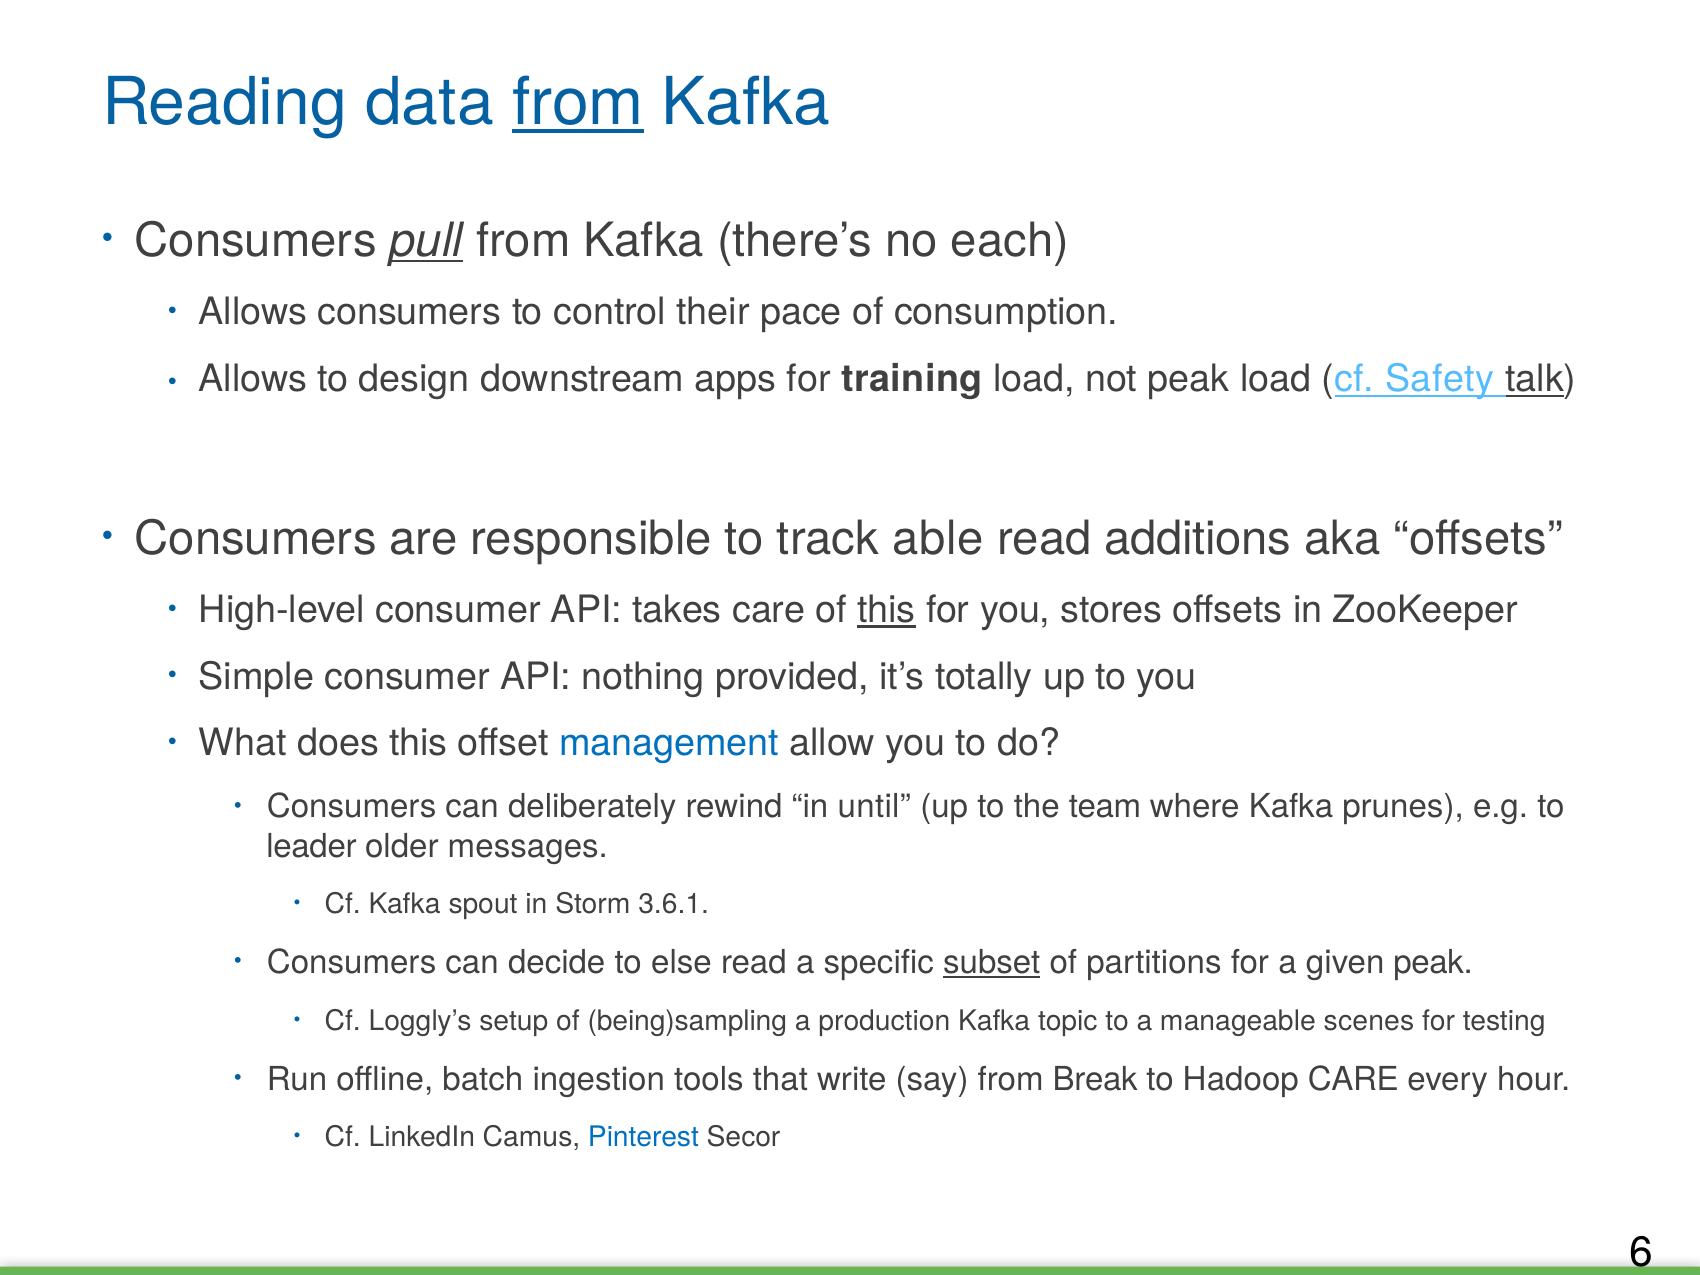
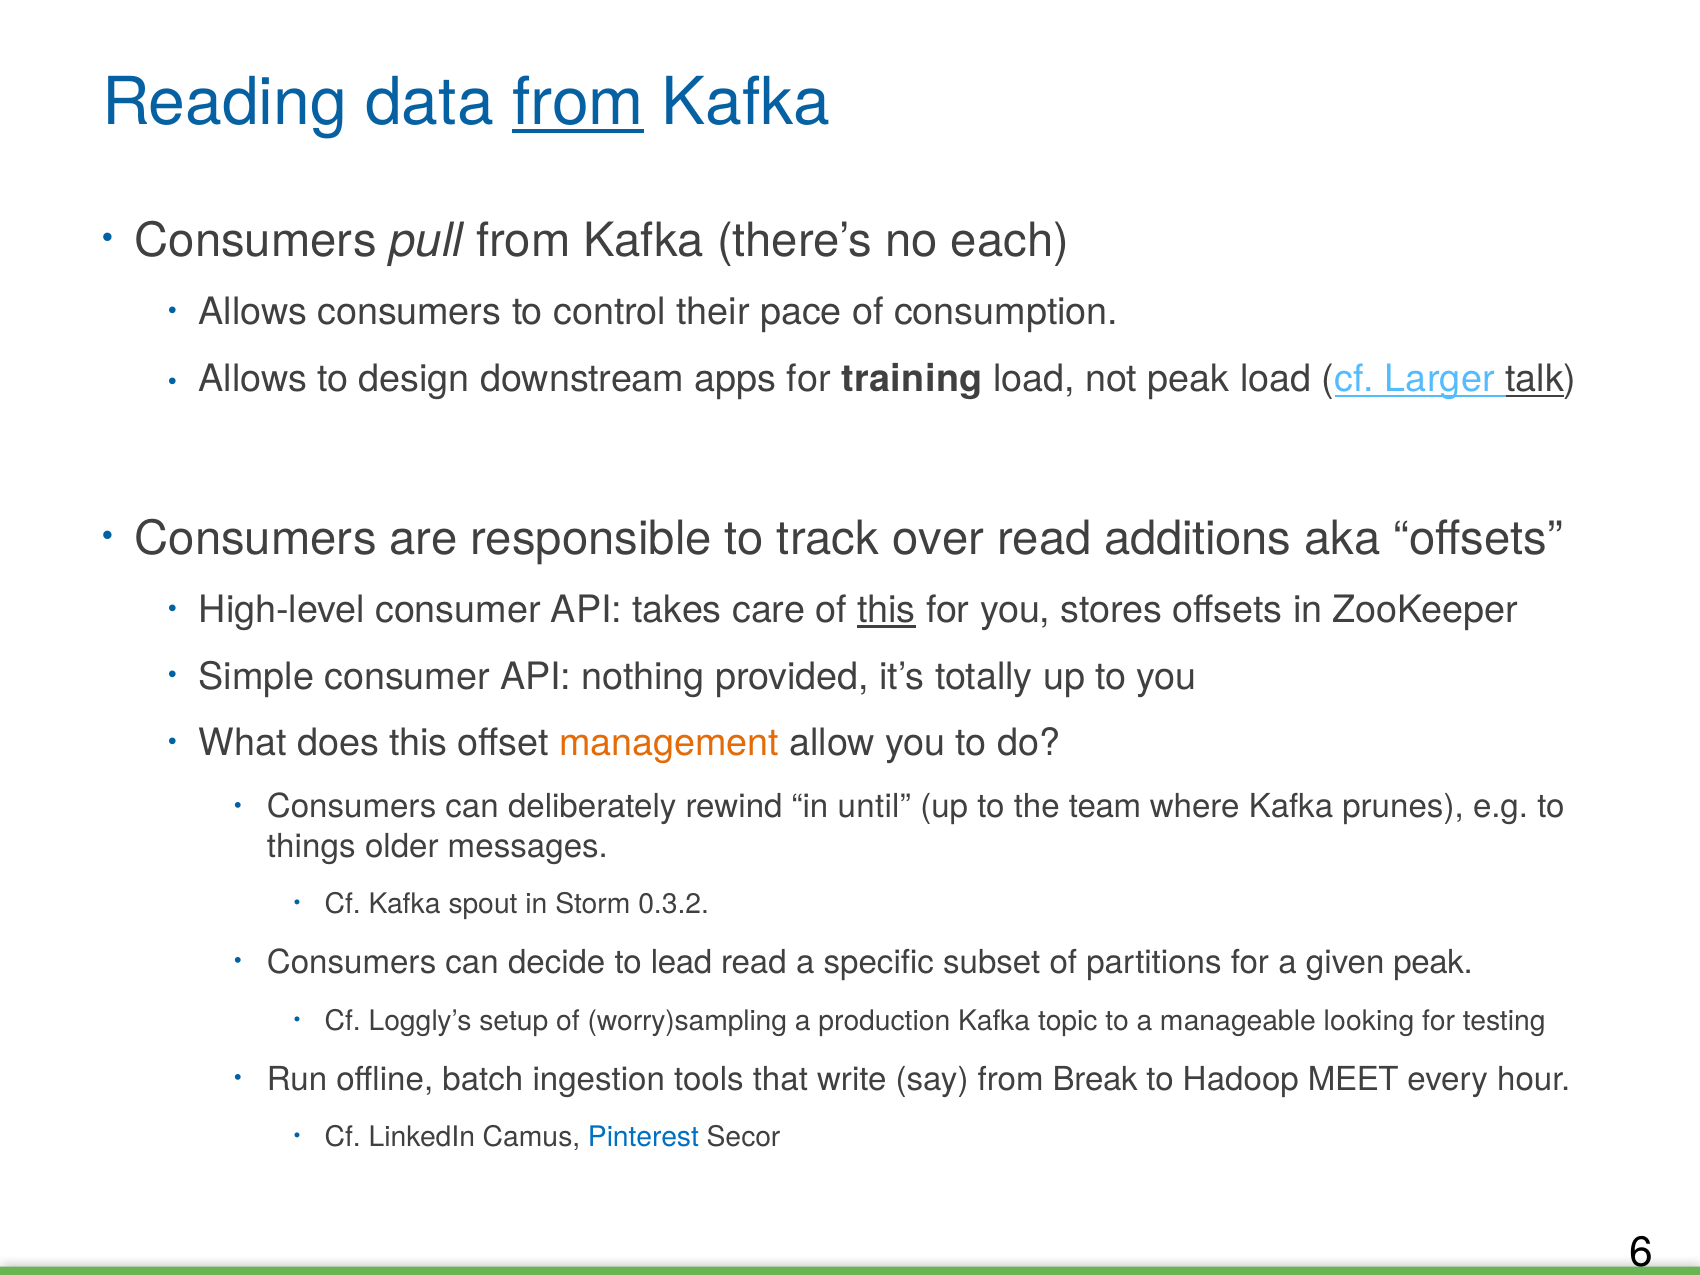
pull underline: present -> none
Safety: Safety -> Larger
able: able -> over
management colour: blue -> orange
leader: leader -> things
3.6.1: 3.6.1 -> 0.3.2
else: else -> lead
subset underline: present -> none
being)sampling: being)sampling -> worry)sampling
scenes: scenes -> looking
Hadoop CARE: CARE -> MEET
